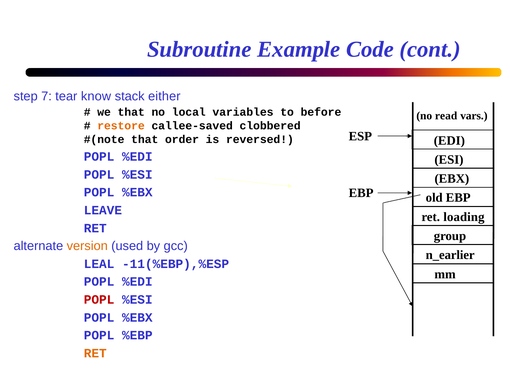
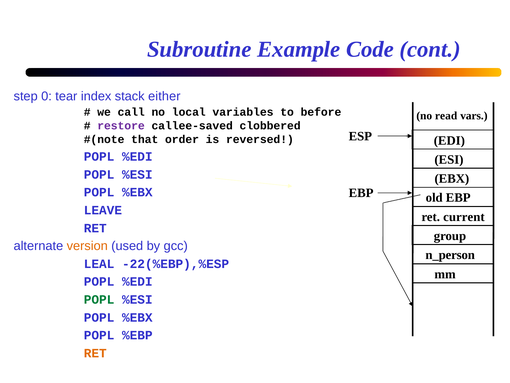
7: 7 -> 0
know: know -> index
we that: that -> call
restore colour: orange -> purple
loading: loading -> current
n_earlier: n_earlier -> n_person
-11(%EBP),%ESP: -11(%EBP),%ESP -> -22(%EBP),%ESP
POPL at (99, 299) colour: red -> green
